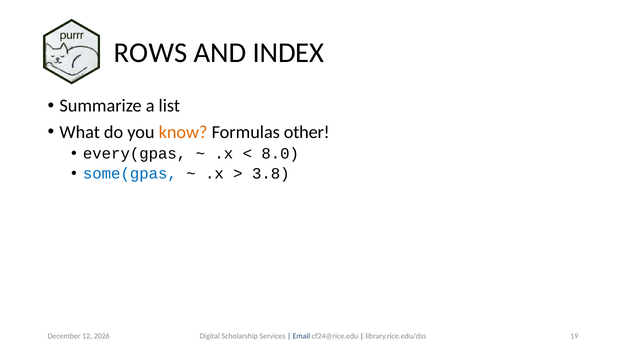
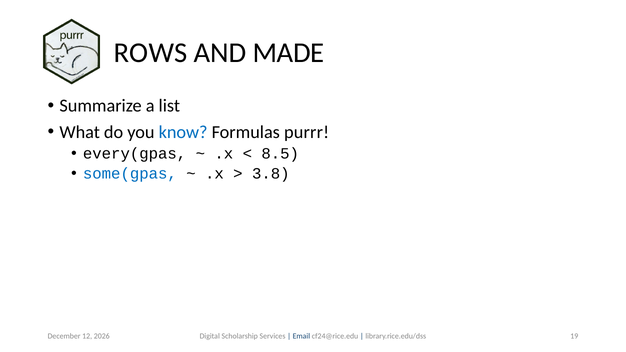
INDEX: INDEX -> MADE
know colour: orange -> blue
other: other -> purrr
8.0: 8.0 -> 8.5
